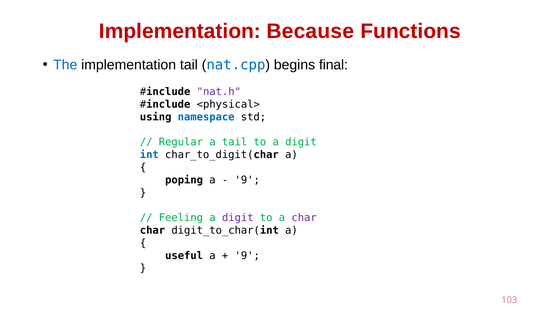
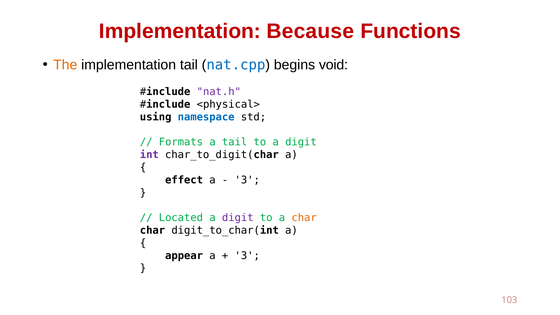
The colour: blue -> orange
final: final -> void
Regular: Regular -> Formats
int colour: blue -> purple
poping: poping -> effect
9 at (247, 180): 9 -> 3
Feeling: Feeling -> Located
char at (304, 218) colour: purple -> orange
useful: useful -> appear
9 at (247, 256): 9 -> 3
